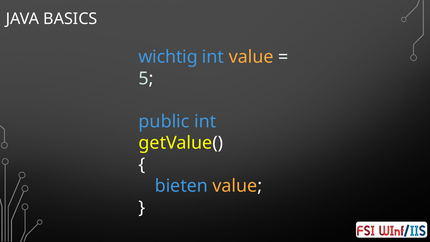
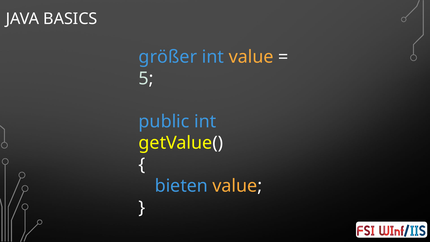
wichtig: wichtig -> größer
